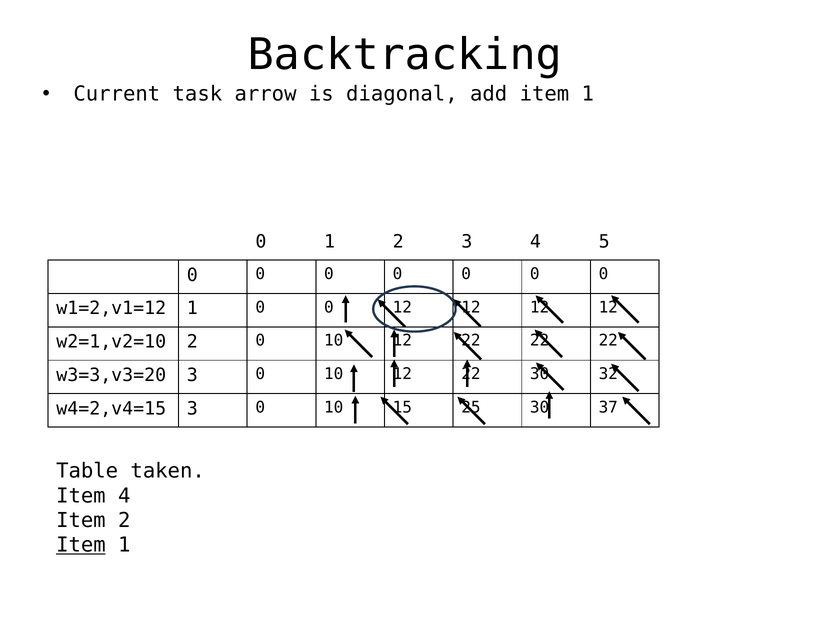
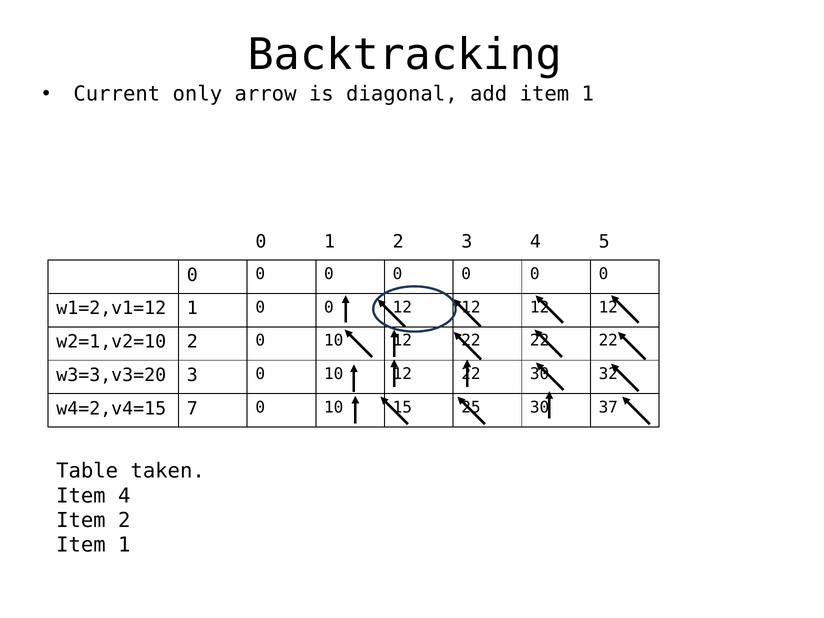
task: task -> only
w4=2,v4=15 3: 3 -> 7
Item at (81, 545) underline: present -> none
